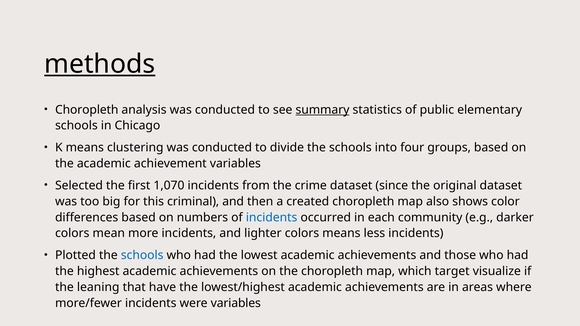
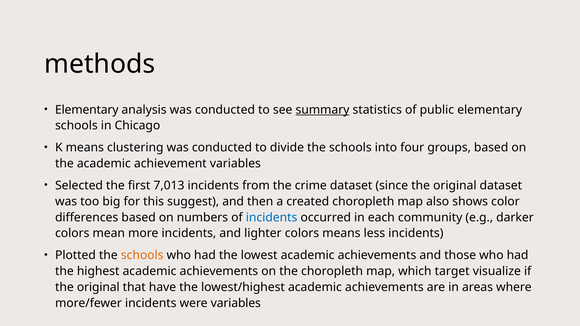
methods underline: present -> none
Choropleth at (87, 110): Choropleth -> Elementary
1,070: 1,070 -> 7,013
criminal: criminal -> suggest
schools at (142, 255) colour: blue -> orange
leaning at (98, 287): leaning -> original
